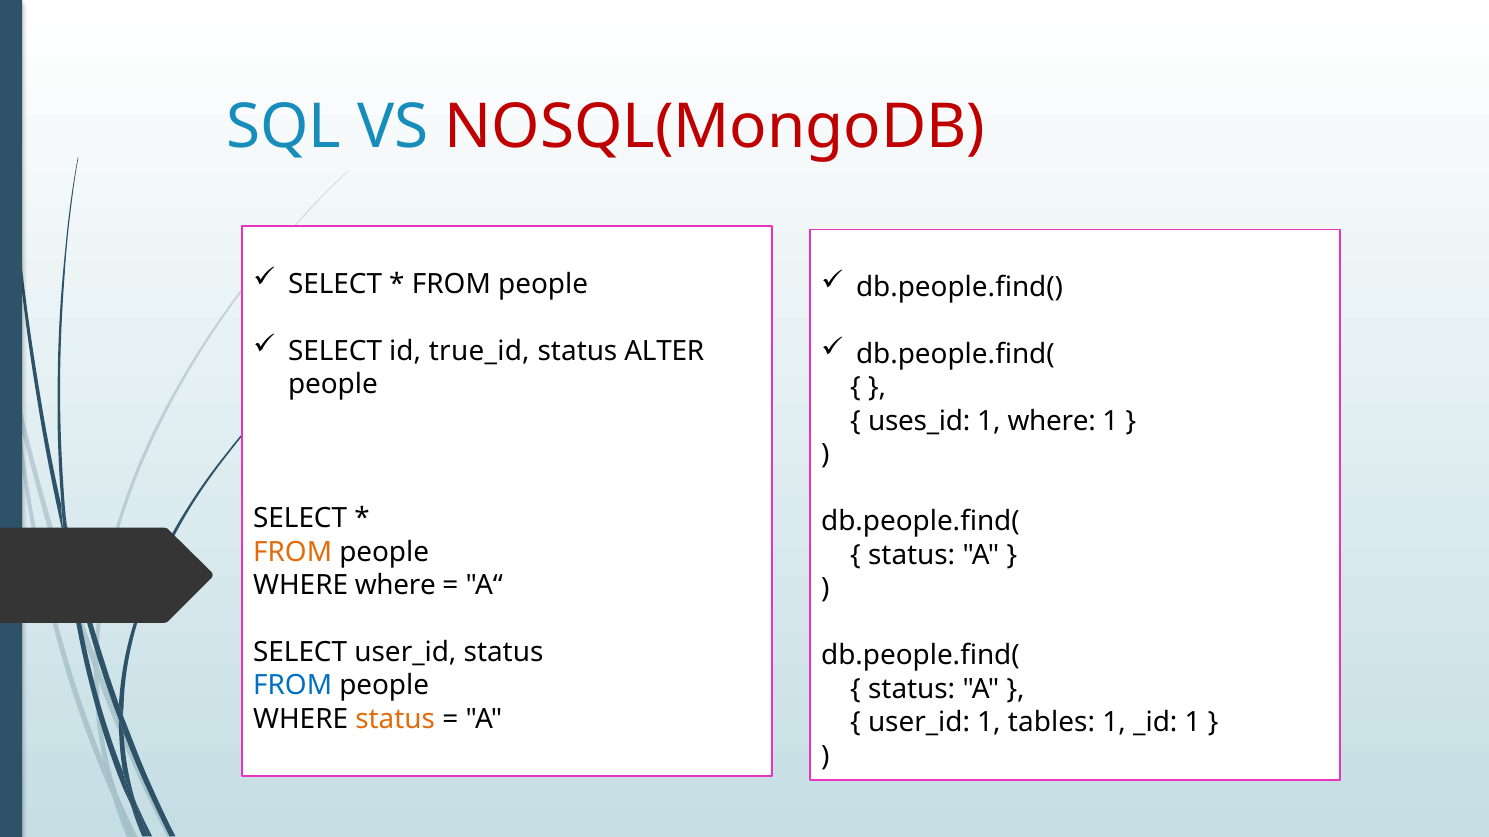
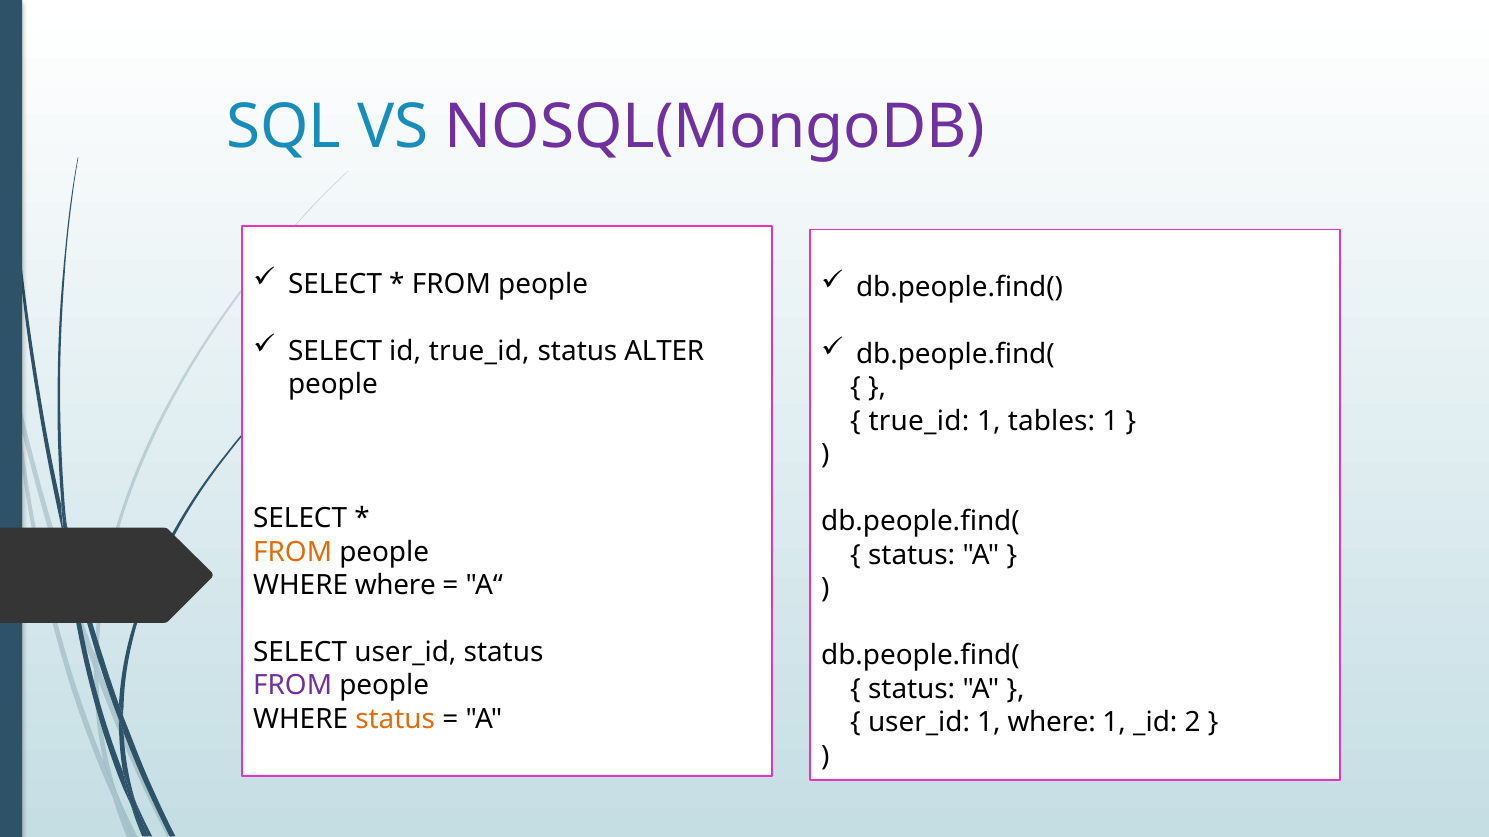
NOSQL(MongoDB colour: red -> purple
uses_id at (919, 421): uses_id -> true_id
1 where: where -> tables
FROM at (293, 686) colour: blue -> purple
1 tables: tables -> where
_id 1: 1 -> 2
